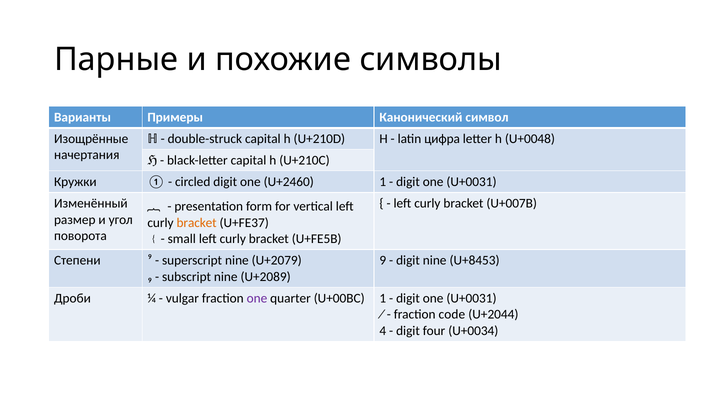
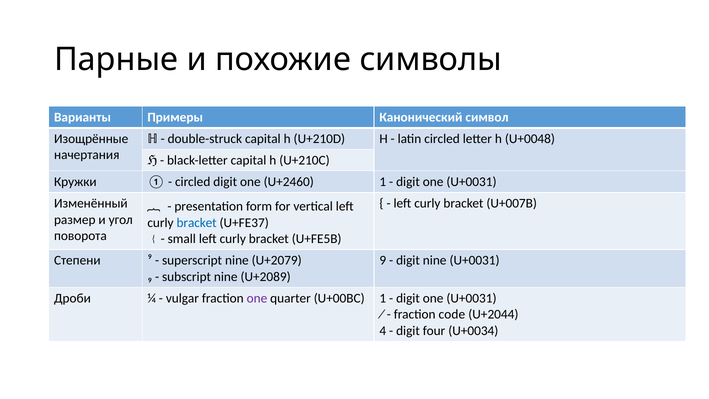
latin цифра: цифра -> circled
bracket at (197, 223) colour: orange -> blue
nine U+8453: U+8453 -> U+0031
